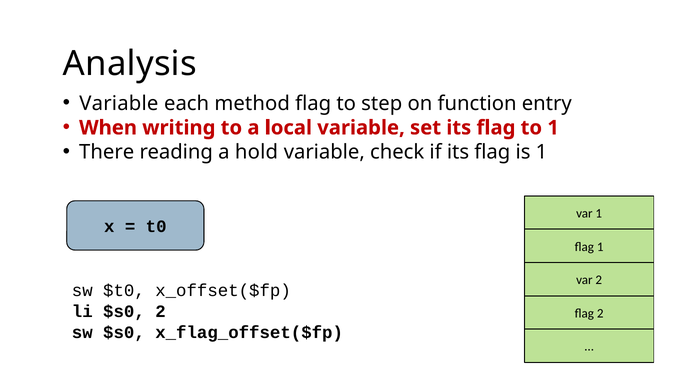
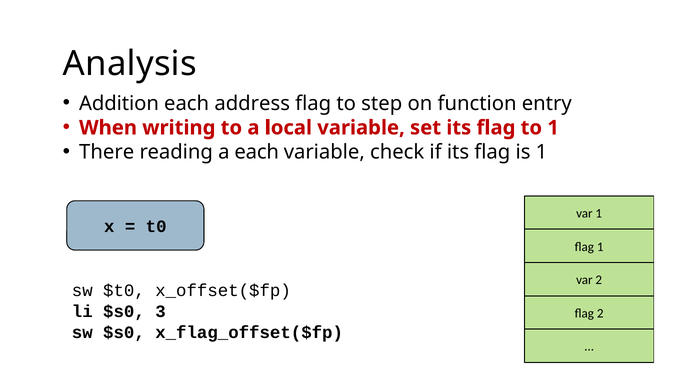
Variable at (119, 103): Variable -> Addition
method: method -> address
a hold: hold -> each
$s0 2: 2 -> 3
